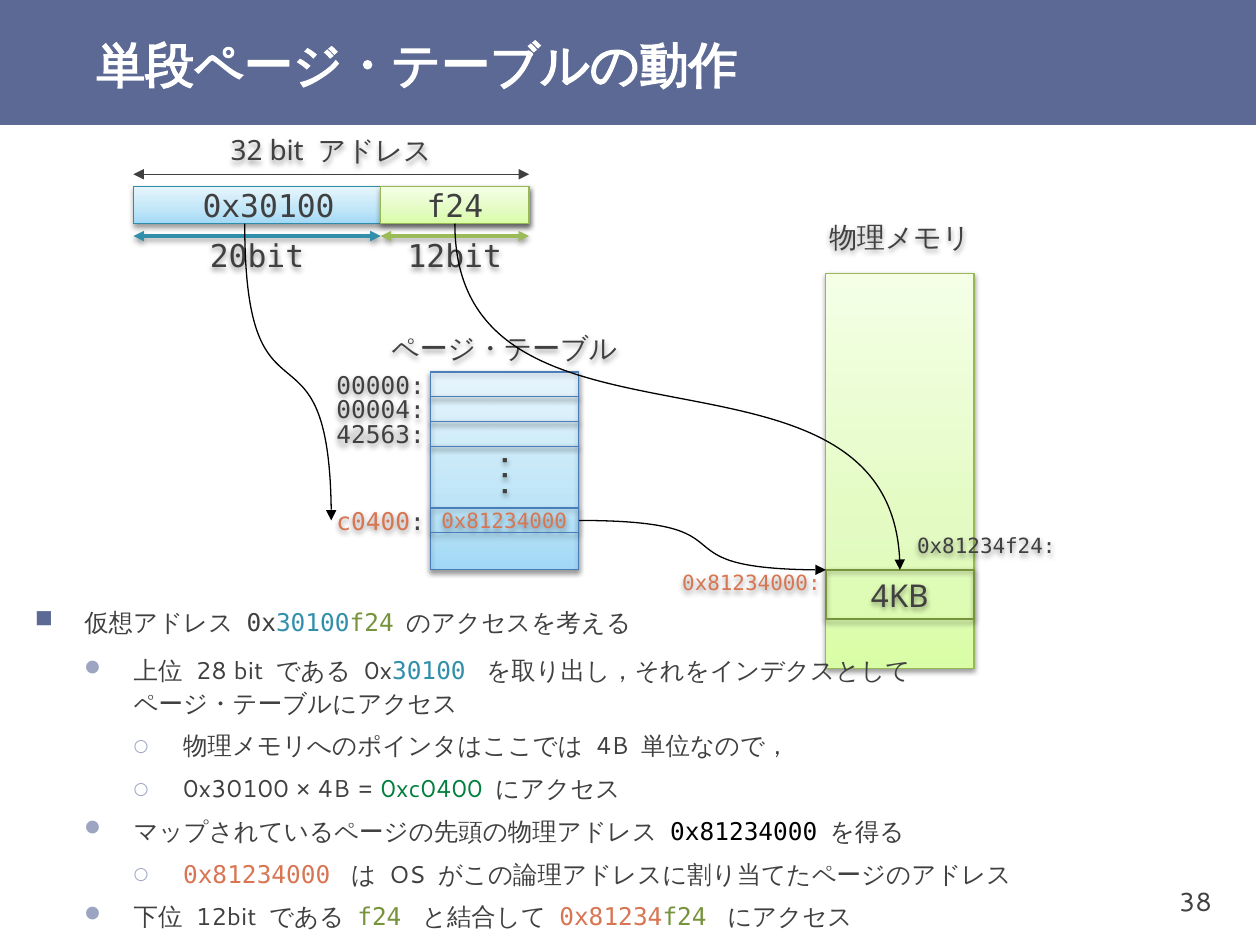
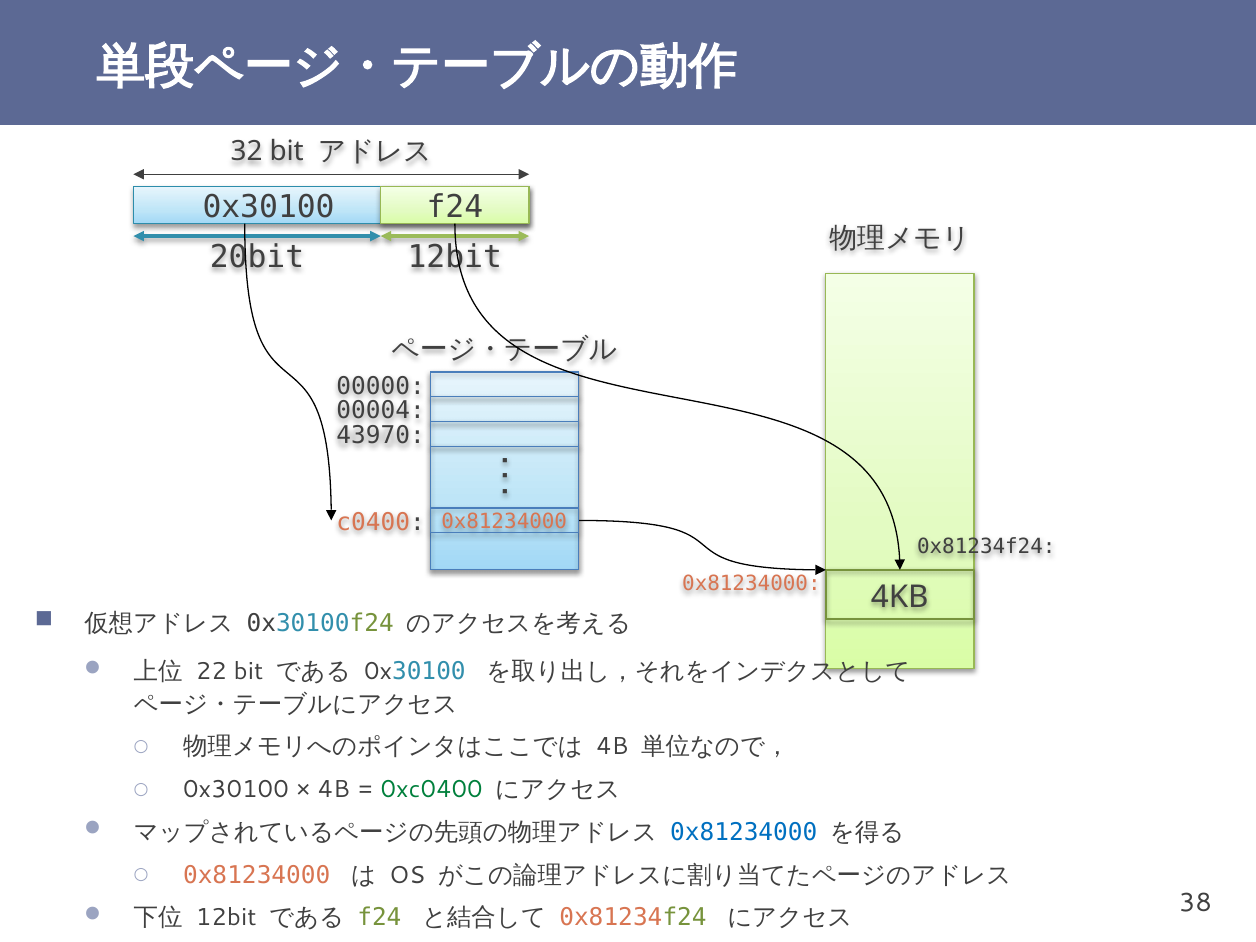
42563: 42563 -> 43970
28: 28 -> 22
0x81234000 at (744, 832) colour: black -> blue
